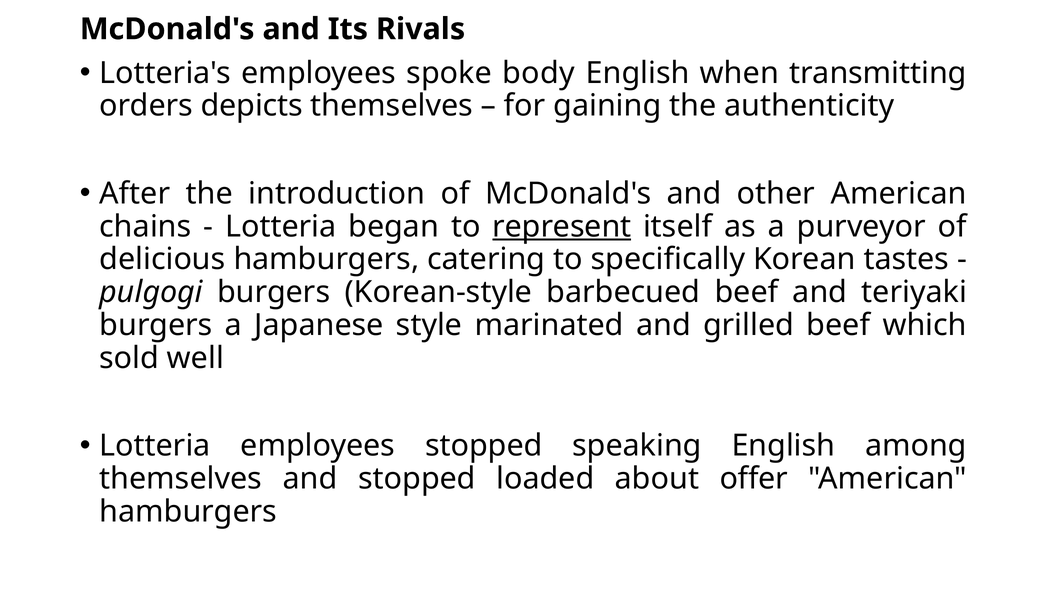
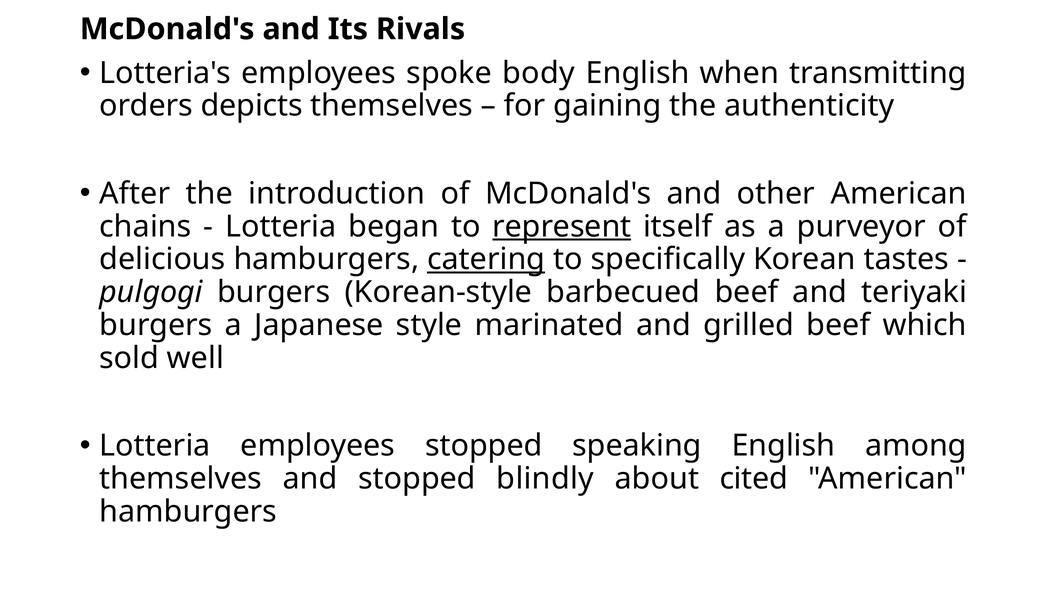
catering underline: none -> present
loaded: loaded -> blindly
offer: offer -> cited
